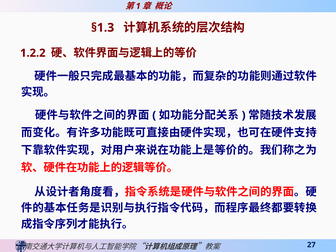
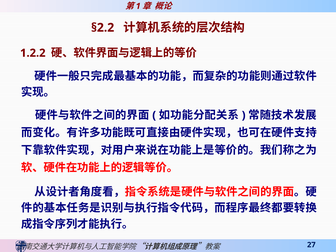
§1.3: §1.3 -> §2.2
